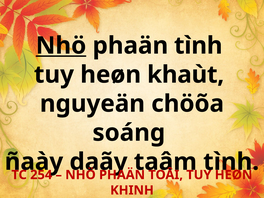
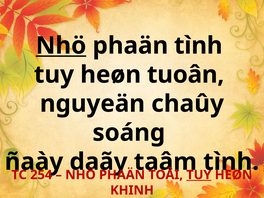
khaùt: khaùt -> tuoân
chöõa: chöõa -> chaûy
TUY at (199, 175) underline: none -> present
